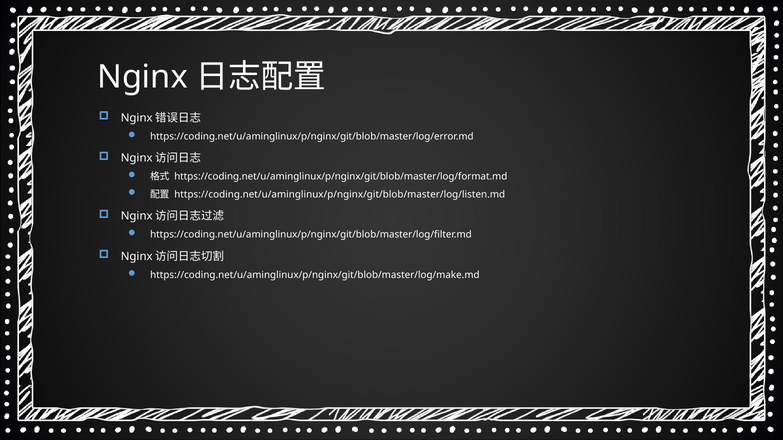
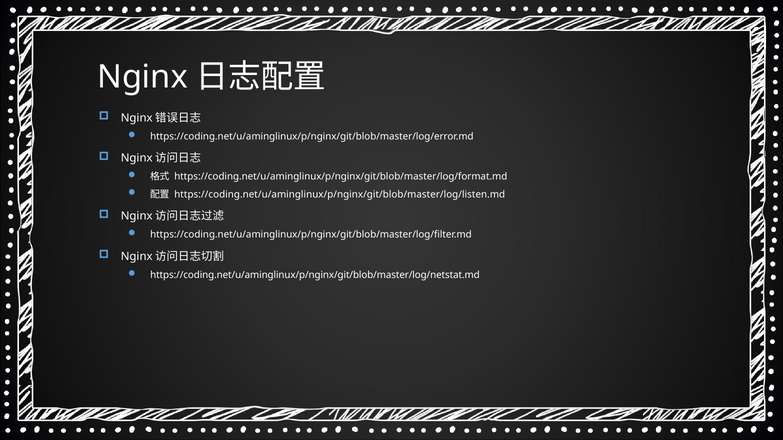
https://coding.net/u/aminglinux/p/nginx/git/blob/master/log/make.md: https://coding.net/u/aminglinux/p/nginx/git/blob/master/log/make.md -> https://coding.net/u/aminglinux/p/nginx/git/blob/master/log/netstat.md
